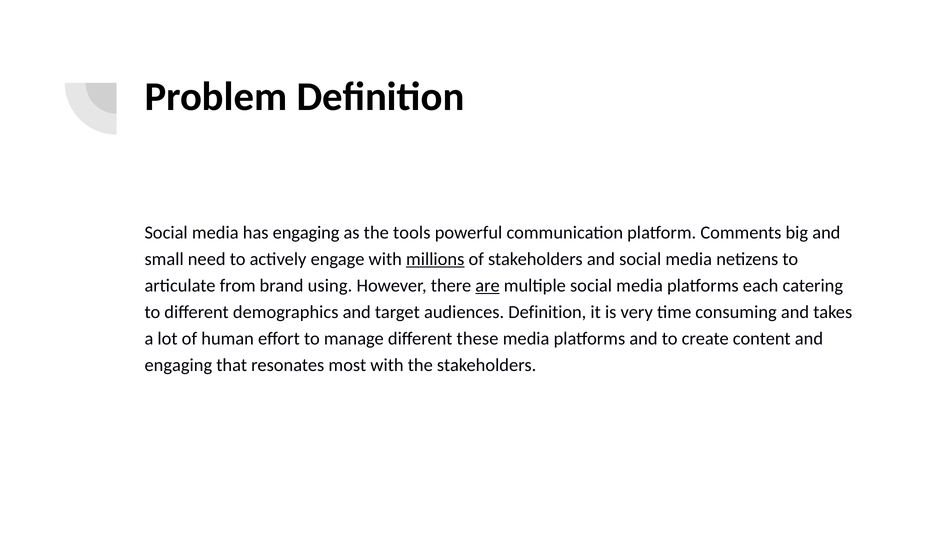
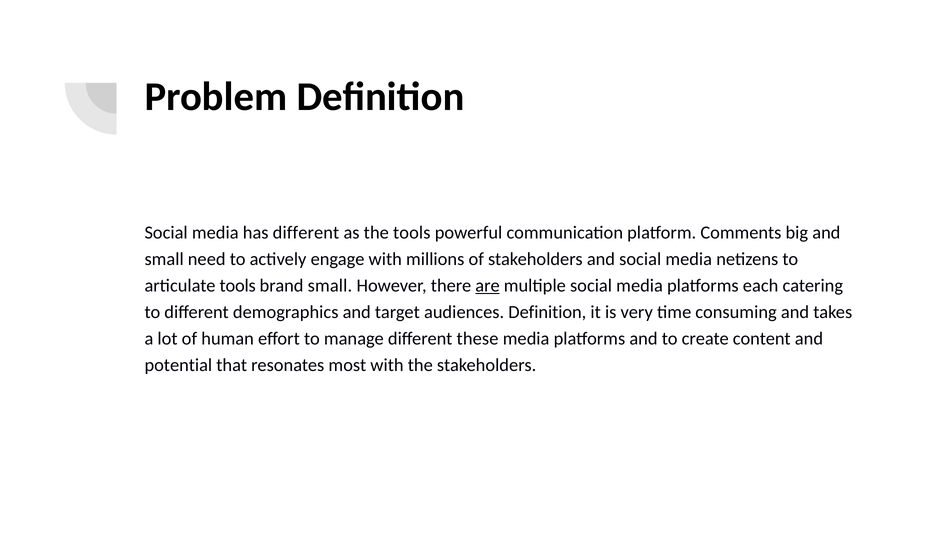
has engaging: engaging -> different
millions underline: present -> none
articulate from: from -> tools
brand using: using -> small
engaging at (178, 365): engaging -> potential
